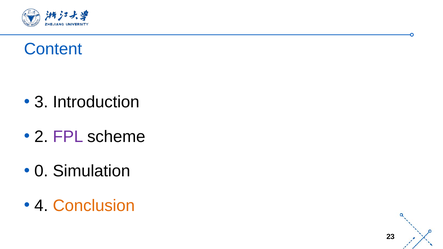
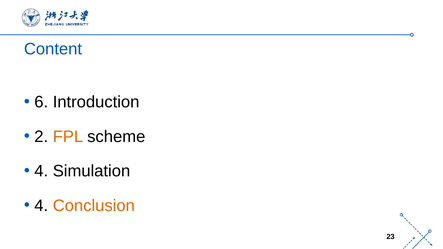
3: 3 -> 6
FPL colour: purple -> orange
0 at (41, 171): 0 -> 4
